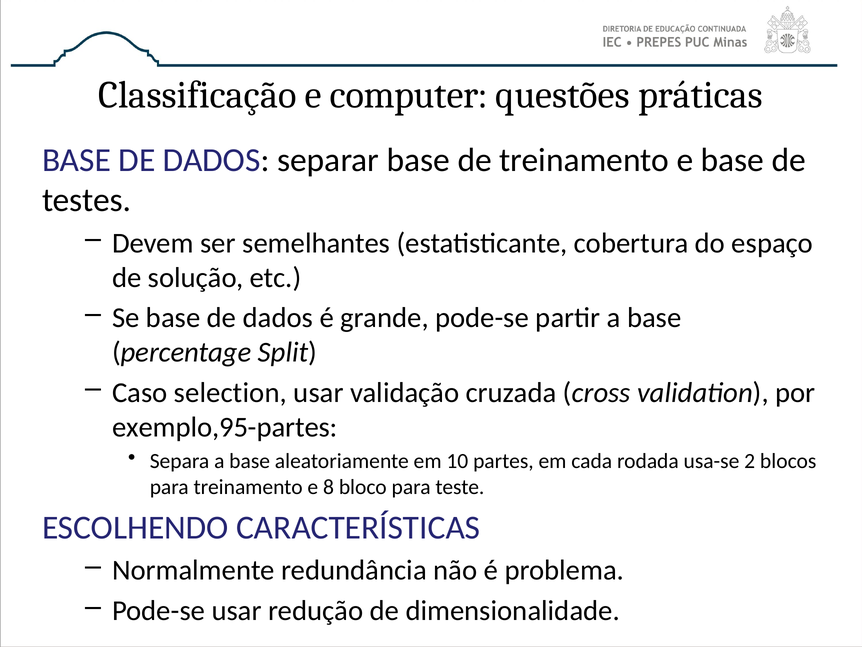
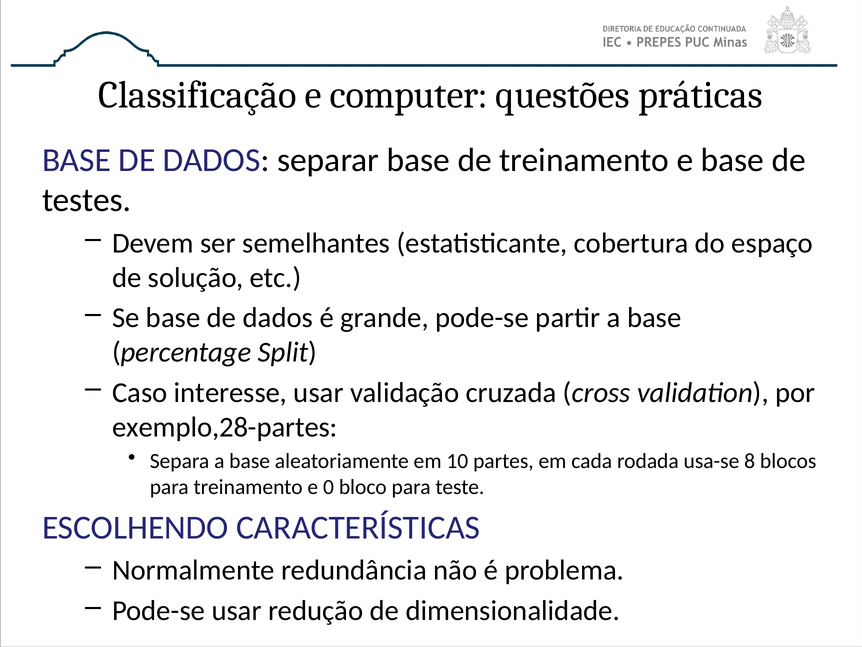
selection: selection -> interesse
exemplo,95-partes: exemplo,95-partes -> exemplo,28-partes
2: 2 -> 8
8: 8 -> 0
